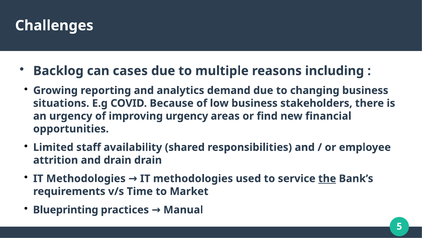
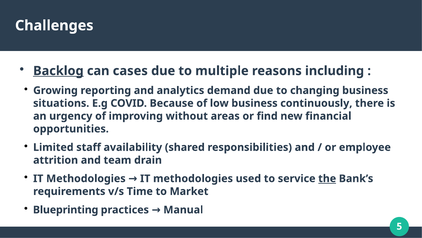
Backlog underline: none -> present
stakeholders: stakeholders -> continuously
improving urgency: urgency -> without
and drain: drain -> team
